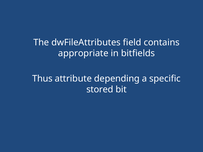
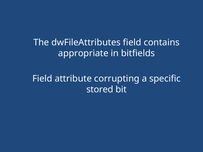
Thus at (42, 79): Thus -> Field
depending: depending -> corrupting
